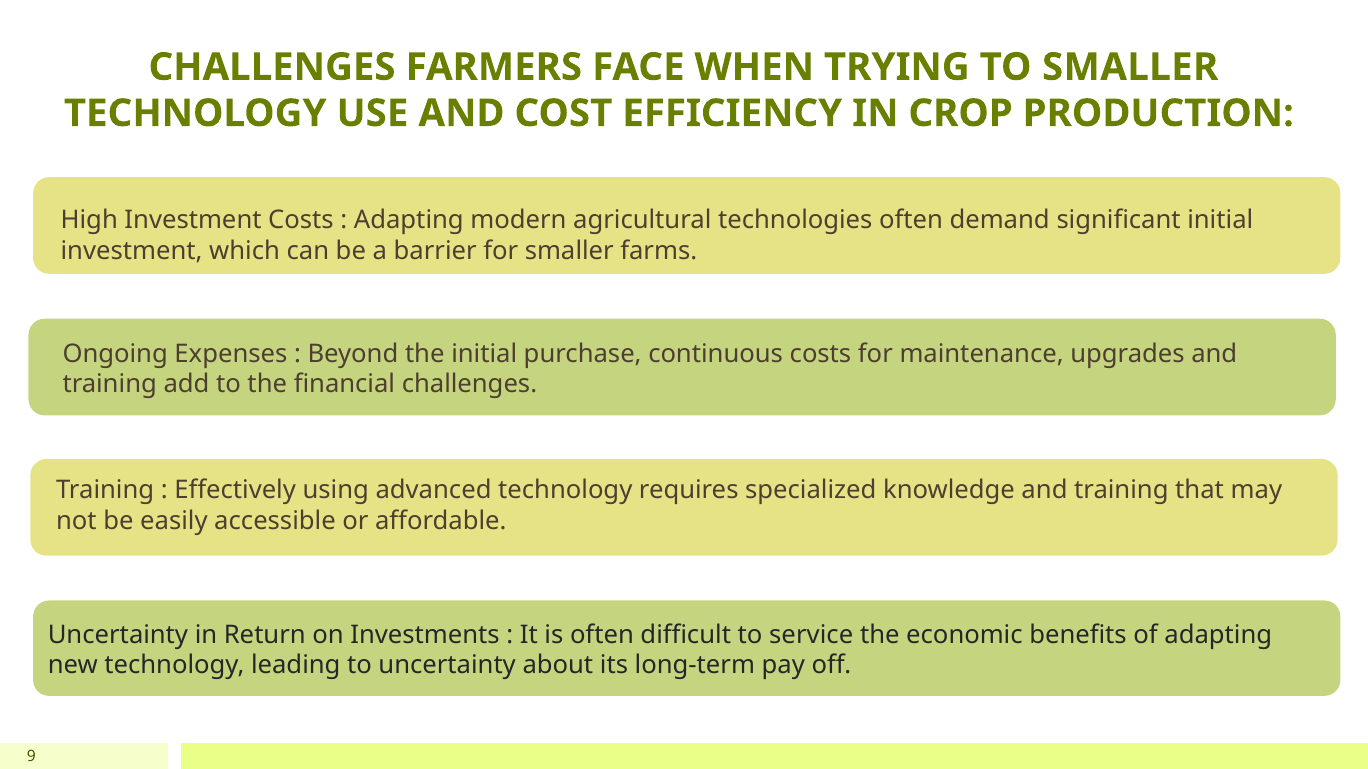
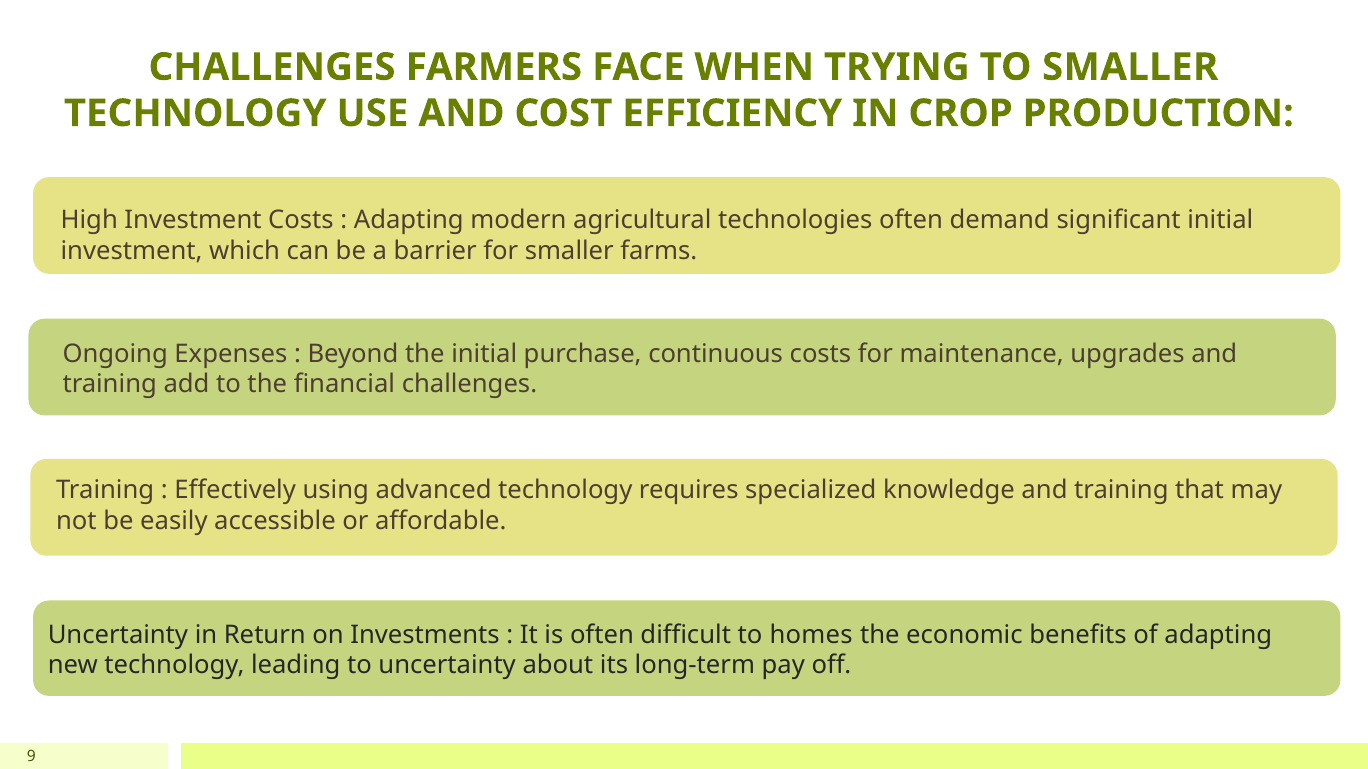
service: service -> homes
